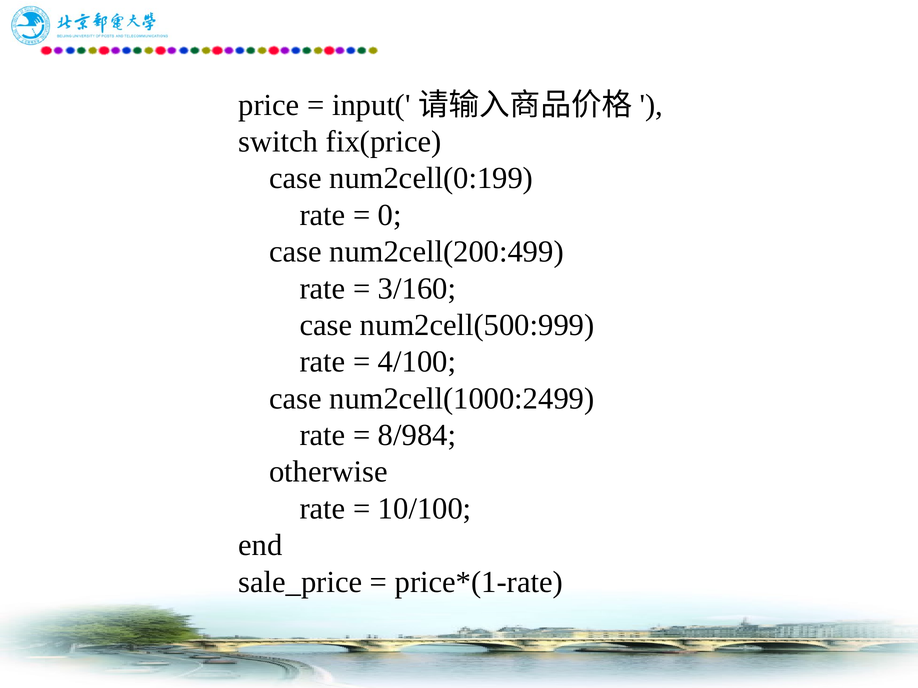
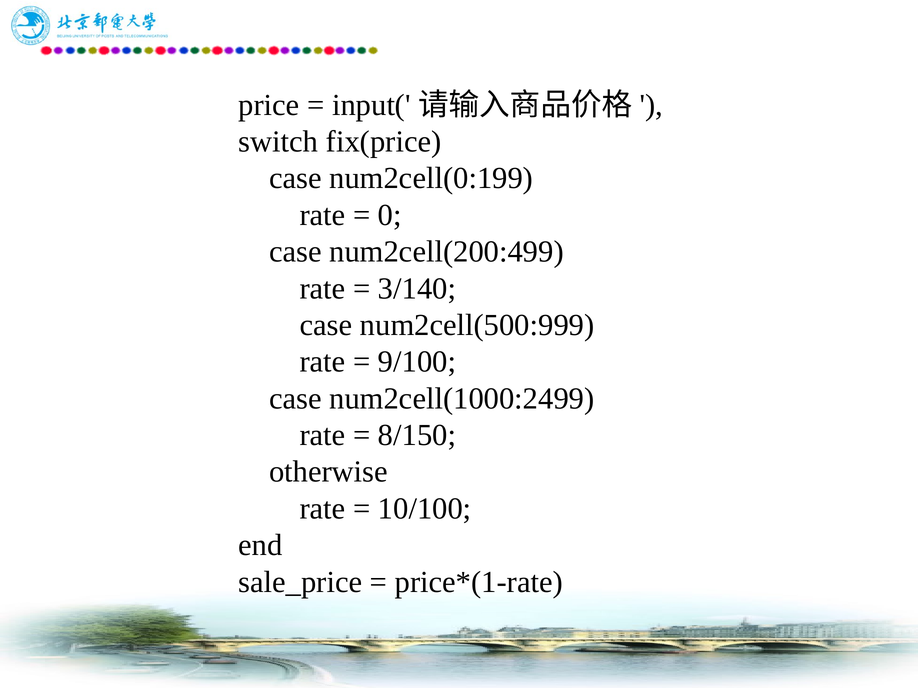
3/160: 3/160 -> 3/140
4/100: 4/100 -> 9/100
8/984: 8/984 -> 8/150
